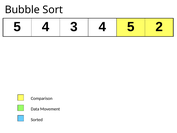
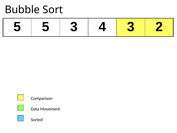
5 4: 4 -> 5
4 5: 5 -> 3
